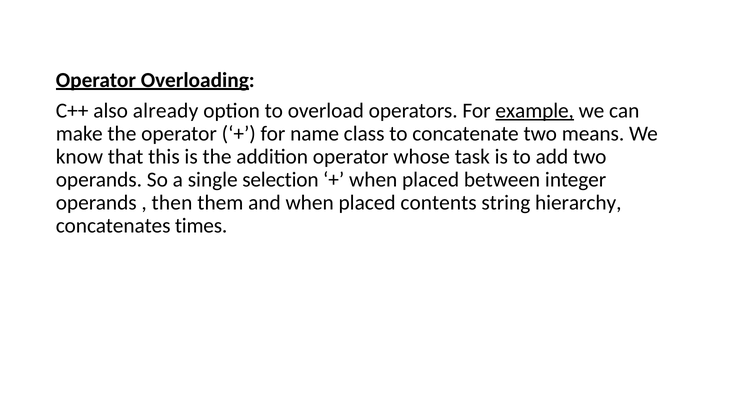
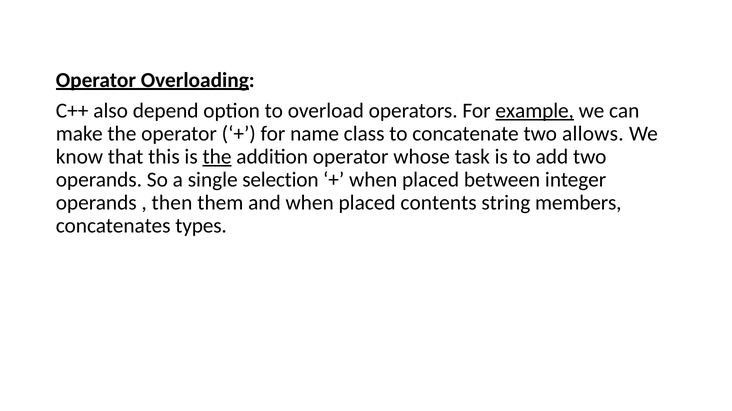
already: already -> depend
means: means -> allows
the at (217, 157) underline: none -> present
hierarchy: hierarchy -> members
times: times -> types
